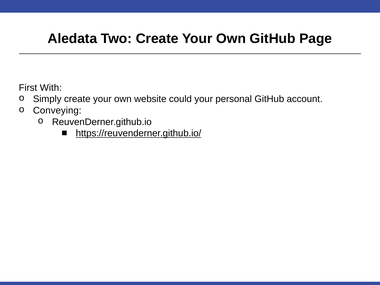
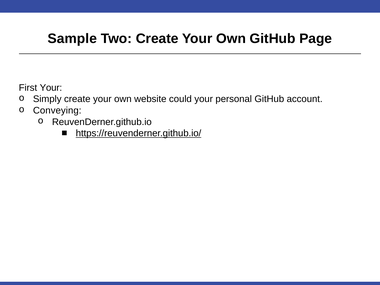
Aledata: Aledata -> Sample
First With: With -> Your
